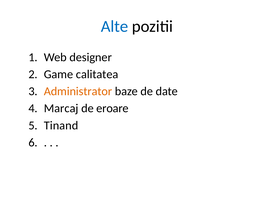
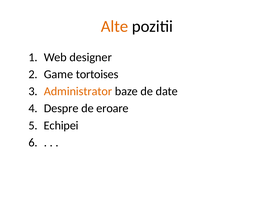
Alte colour: blue -> orange
calitatea: calitatea -> tortoises
Marcaj: Marcaj -> Despre
Tinand: Tinand -> Echipei
